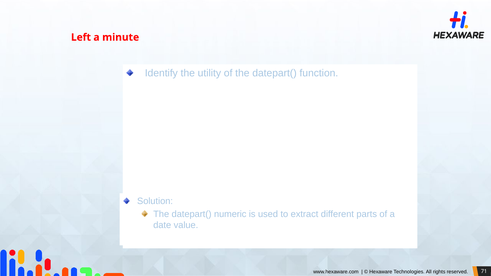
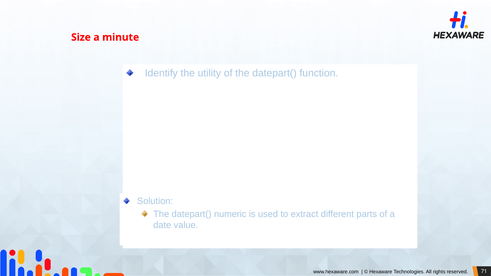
Left: Left -> Size
